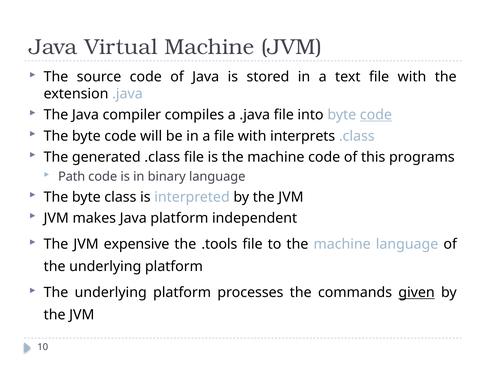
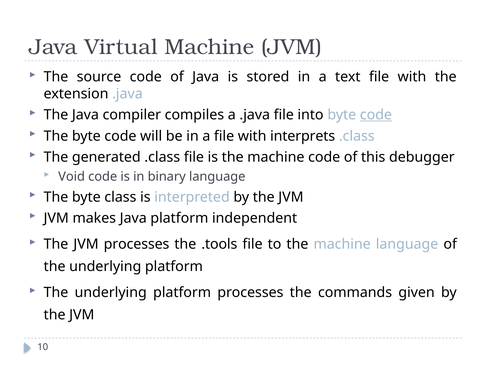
programs: programs -> debugger
Path: Path -> Void
JVM expensive: expensive -> processes
given underline: present -> none
